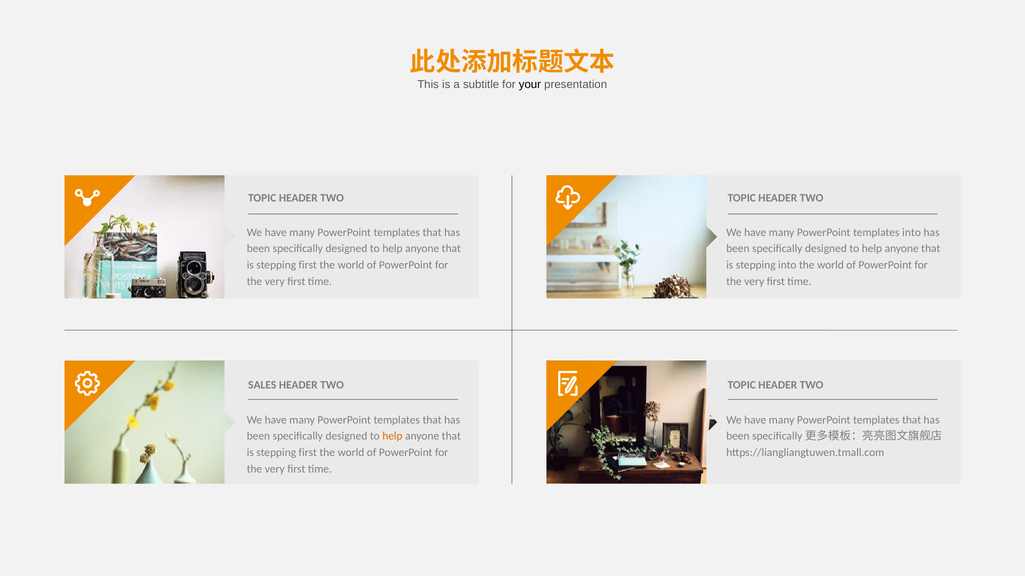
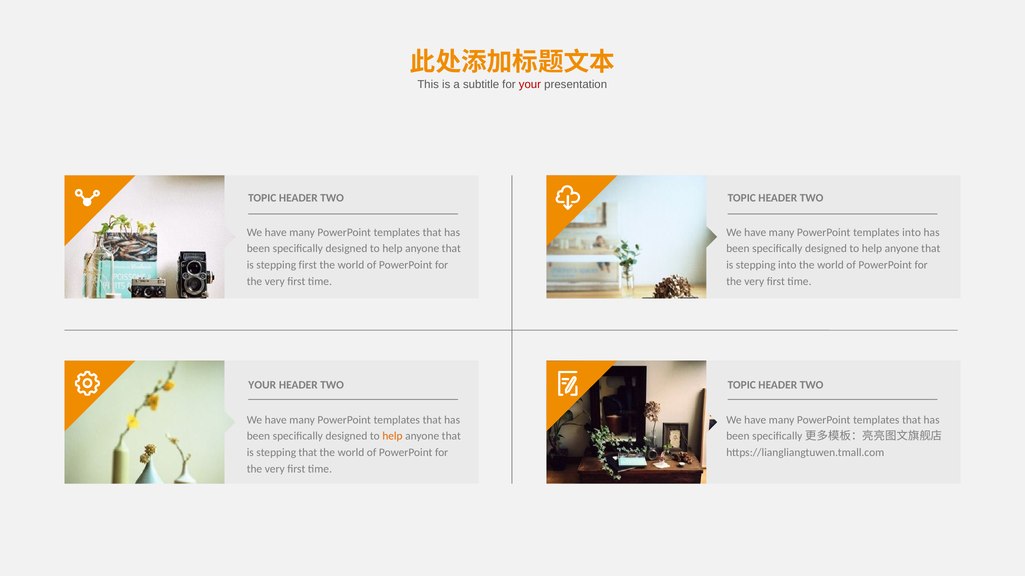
your at (530, 84) colour: black -> red
SALES at (262, 385): SALES -> YOUR
first at (308, 453): first -> that
